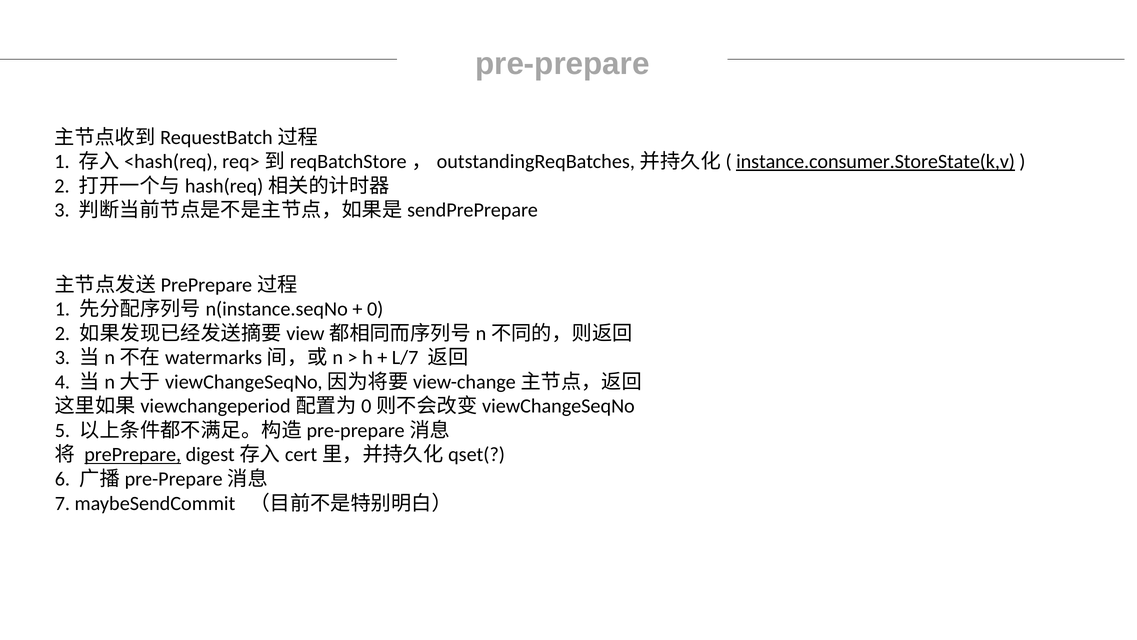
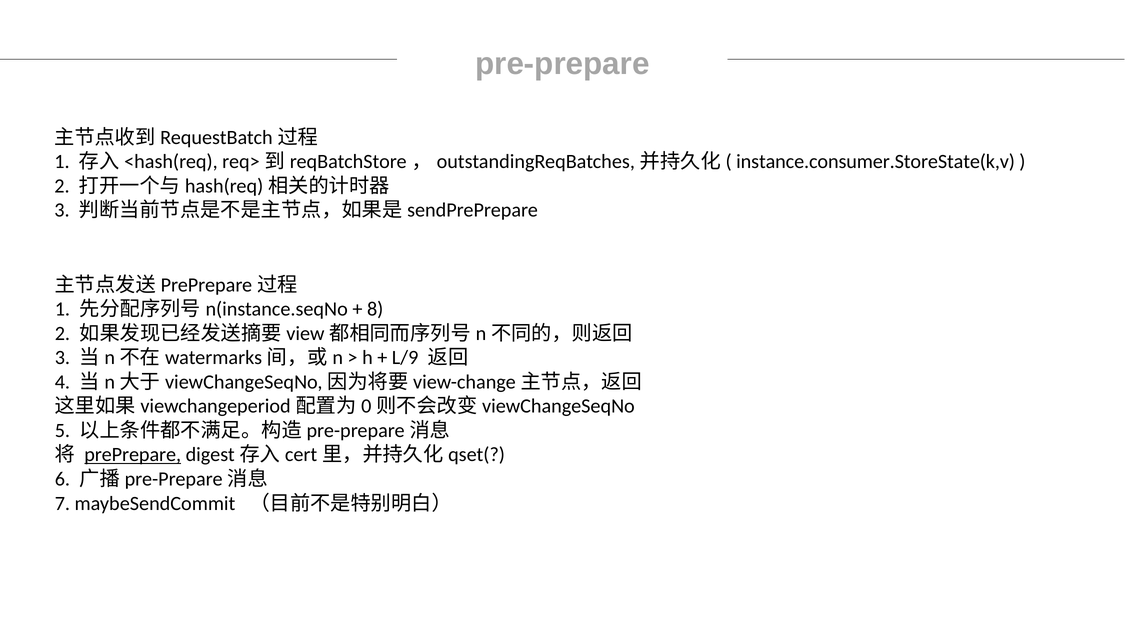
instance.consumer.StoreState(k,v underline: present -> none
0: 0 -> 8
L/7: L/7 -> L/9
